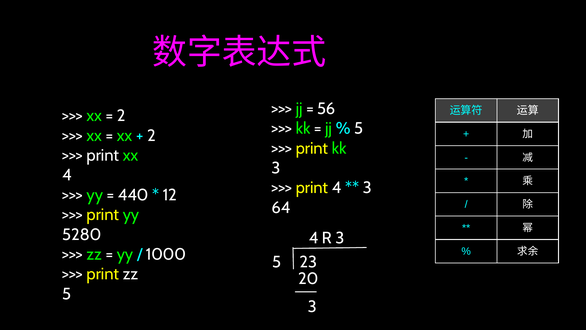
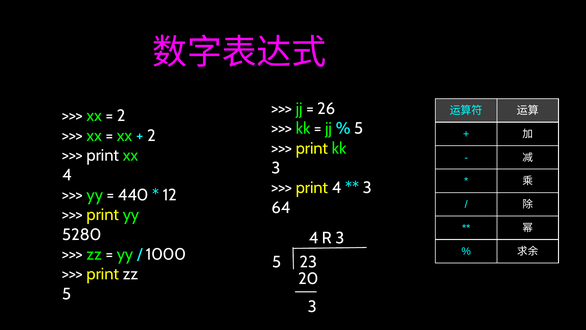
56: 56 -> 26
